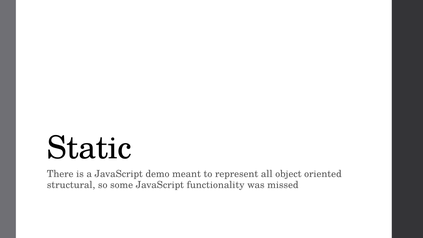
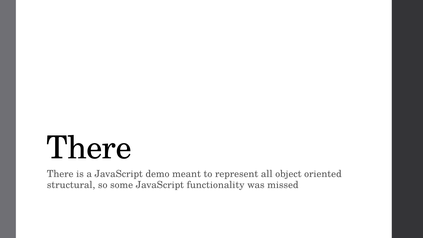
Static at (89, 148): Static -> There
